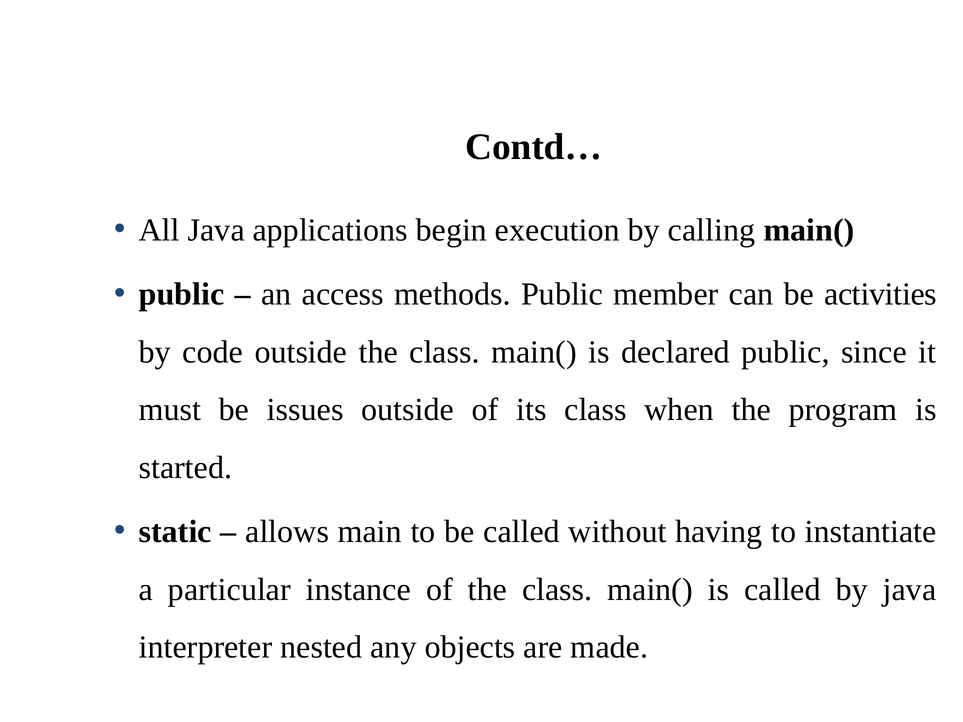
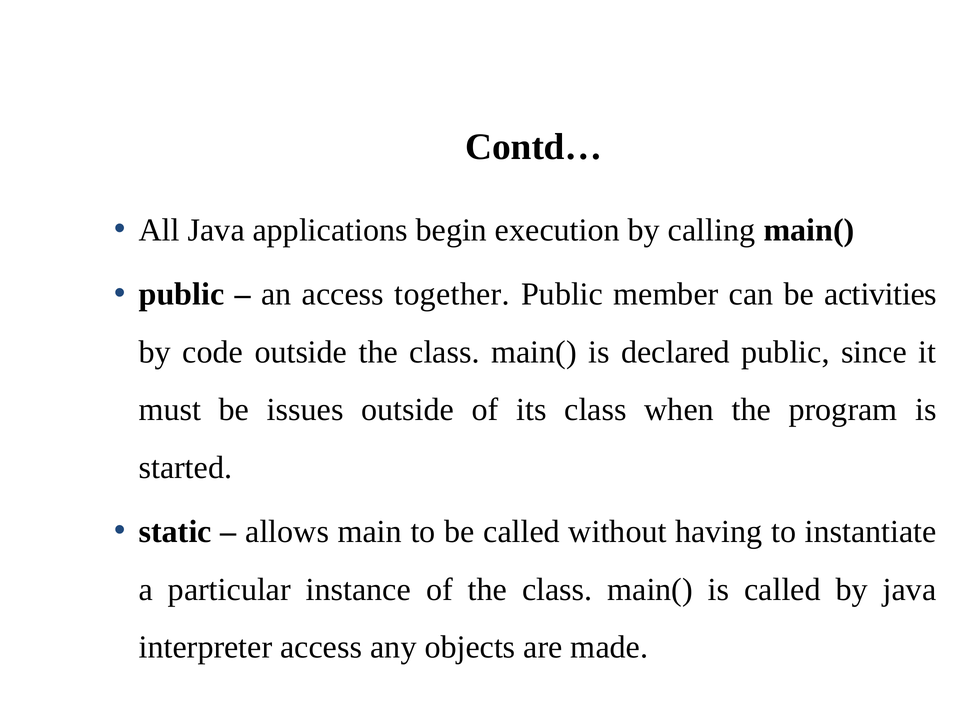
methods: methods -> together
interpreter nested: nested -> access
